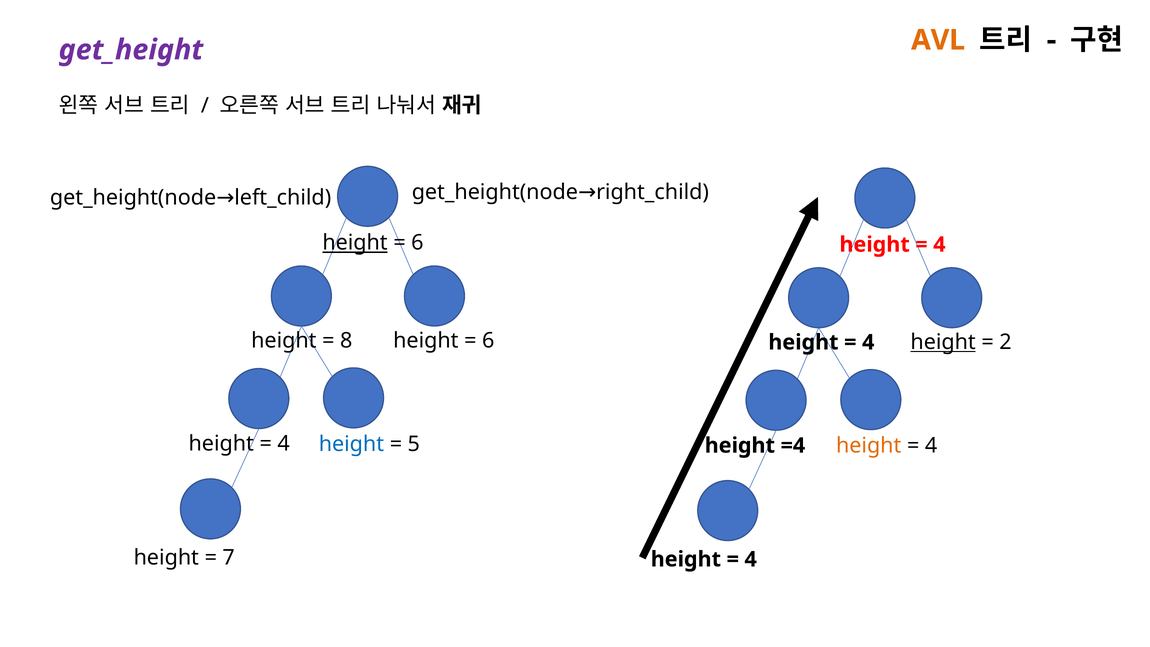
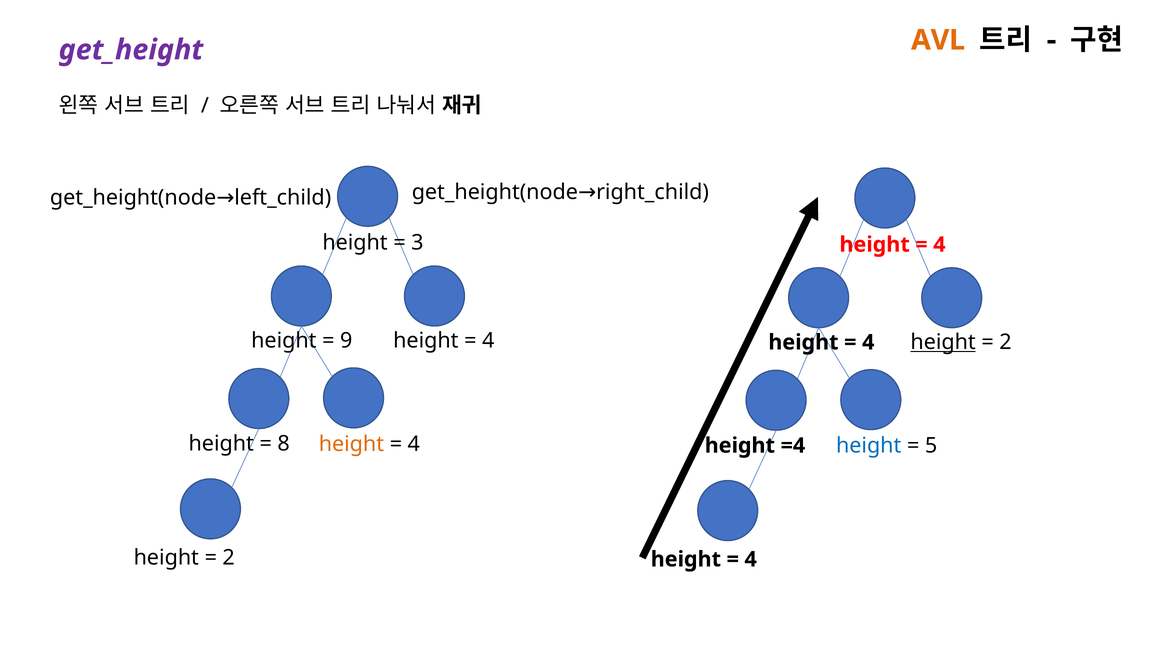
height at (355, 243) underline: present -> none
6 at (417, 243): 6 -> 3
6 at (488, 340): 6 -> 4
8: 8 -> 9
4 at (284, 444): 4 -> 8
height at (351, 444) colour: blue -> orange
5 at (414, 444): 5 -> 4
height at (869, 446) colour: orange -> blue
4 at (931, 446): 4 -> 5
7 at (229, 557): 7 -> 2
